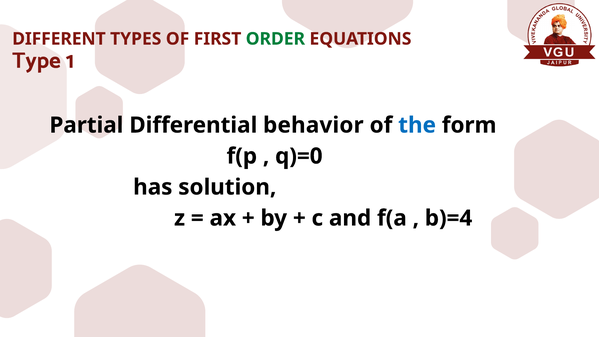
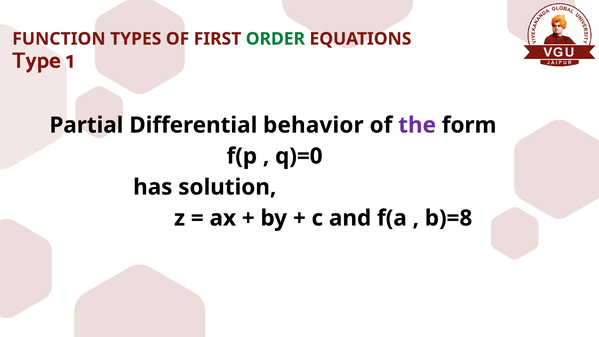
DIFFERENT: DIFFERENT -> FUNCTION
the colour: blue -> purple
b)=4: b)=4 -> b)=8
